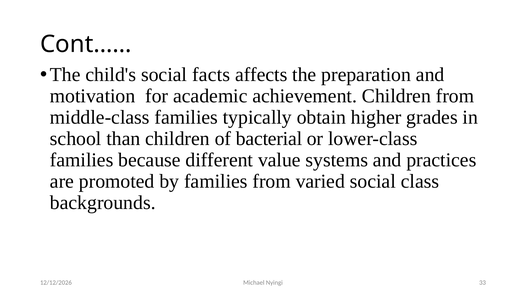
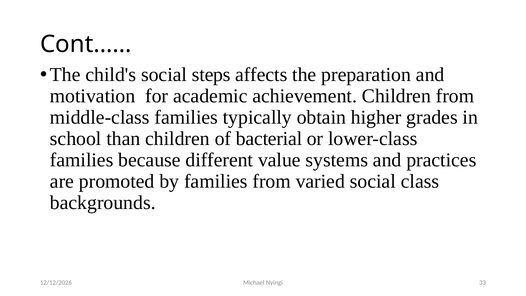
facts: facts -> steps
